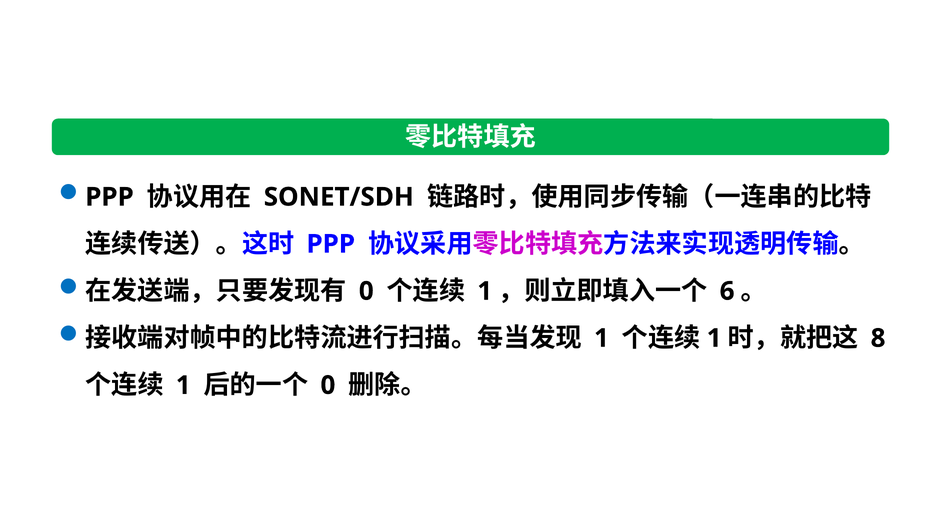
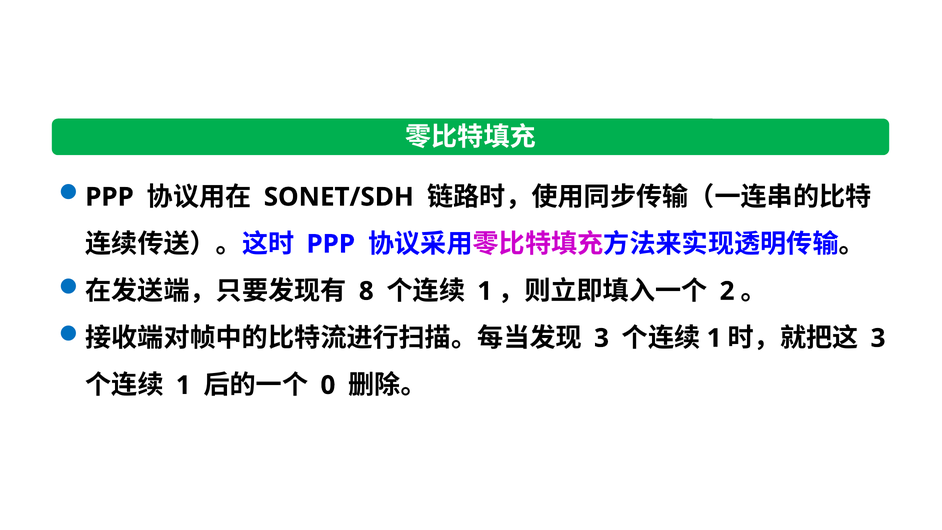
0 at (366, 291): 0 -> 8
6: 6 -> 2
1 at (602, 338): 1 -> 3
8 at (878, 338): 8 -> 3
